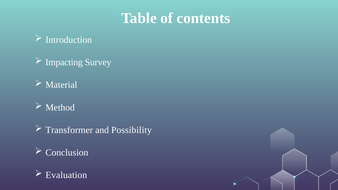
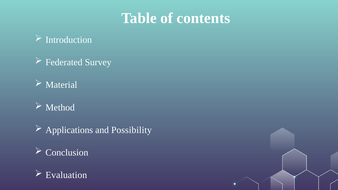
Impacting: Impacting -> Federated
Transformer: Transformer -> Applications
